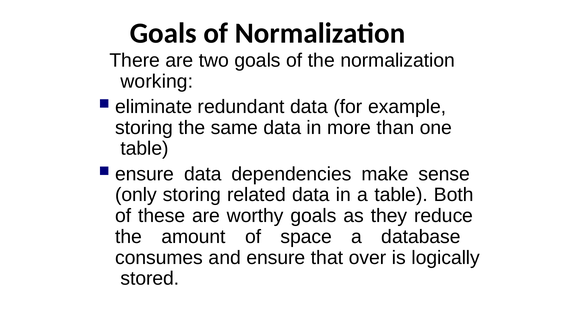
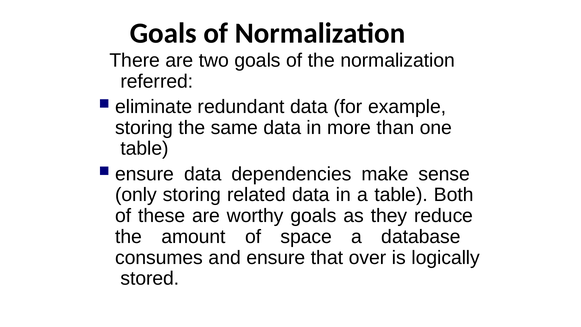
working: working -> referred
